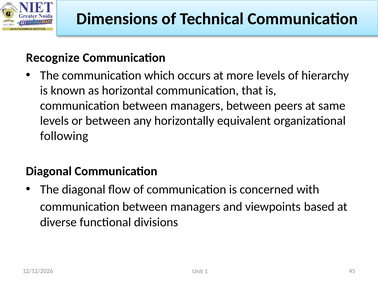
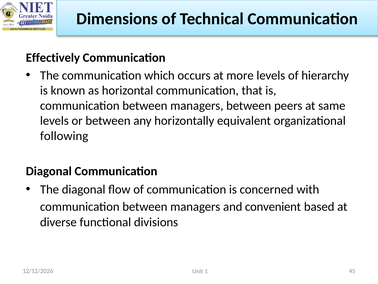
Recognize: Recognize -> Effectively
viewpoints: viewpoints -> convenient
